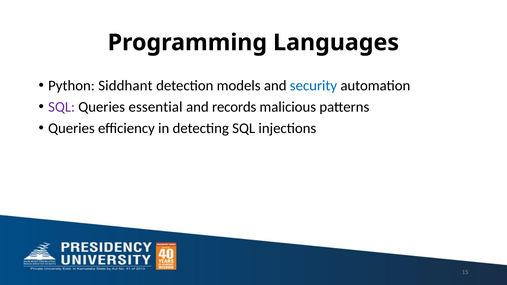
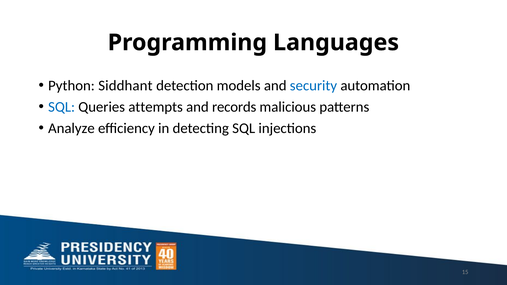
SQL at (62, 107) colour: purple -> blue
essential: essential -> attempts
Queries at (71, 128): Queries -> Analyze
